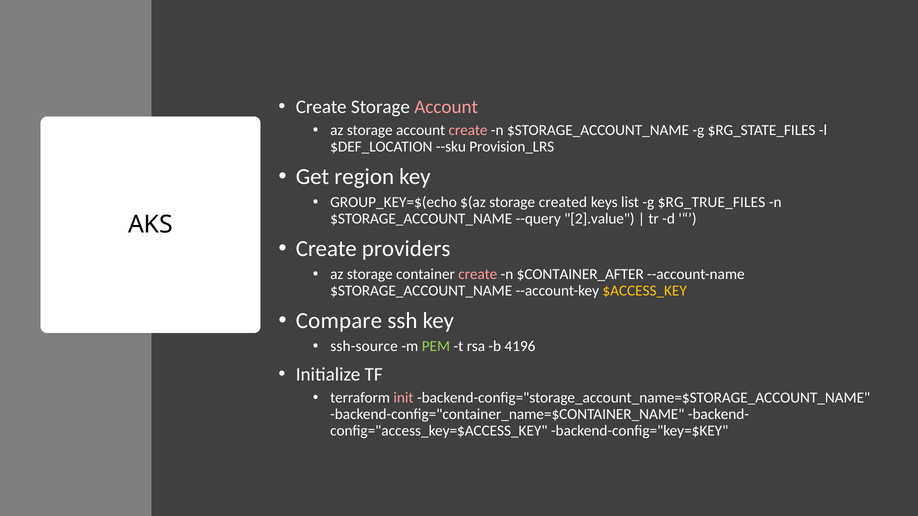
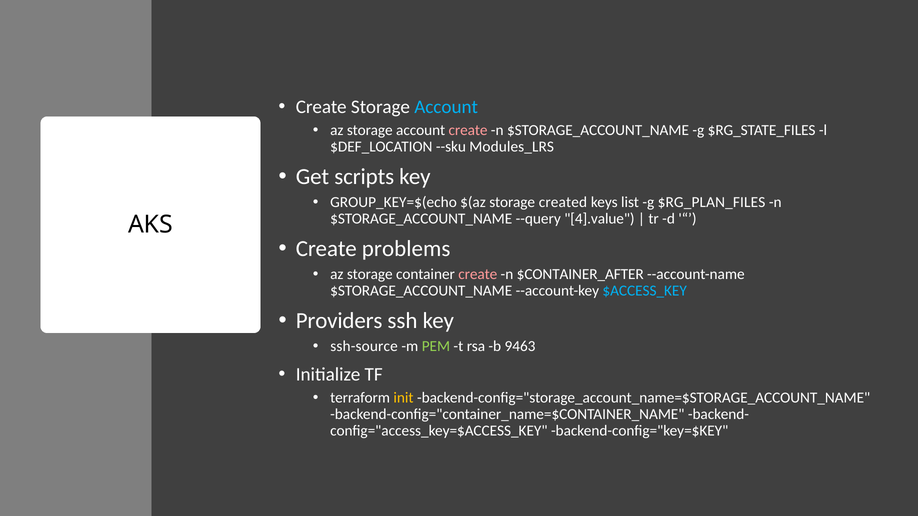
Account at (446, 107) colour: pink -> light blue
Provision_LRS: Provision_LRS -> Modules_LRS
region: region -> scripts
$RG_TRUE_FILES: $RG_TRUE_FILES -> $RG_PLAN_FILES
2].value: 2].value -> 4].value
providers: providers -> problems
$ACCESS_KEY colour: yellow -> light blue
Compare: Compare -> Providers
4196: 4196 -> 9463
init colour: pink -> yellow
